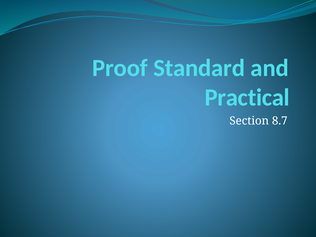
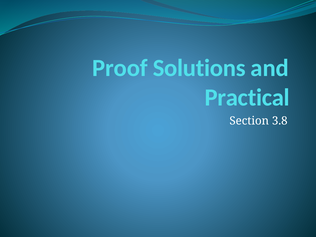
Standard: Standard -> Solutions
8.7: 8.7 -> 3.8
